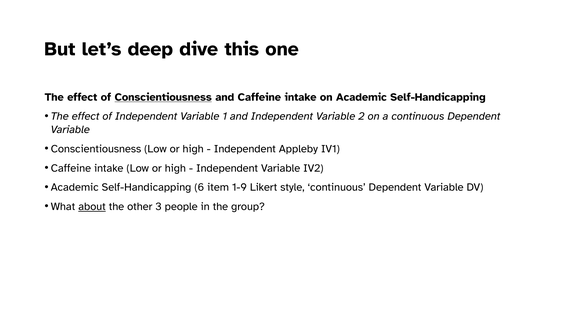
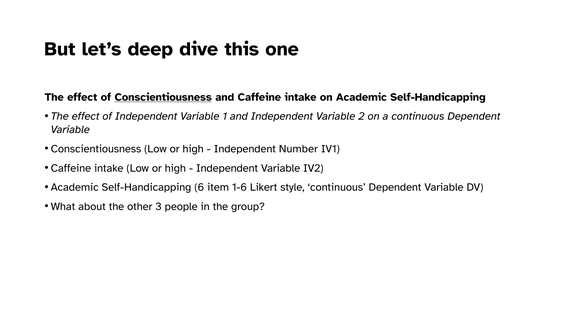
Appleby: Appleby -> Number
1-9: 1-9 -> 1-6
about underline: present -> none
